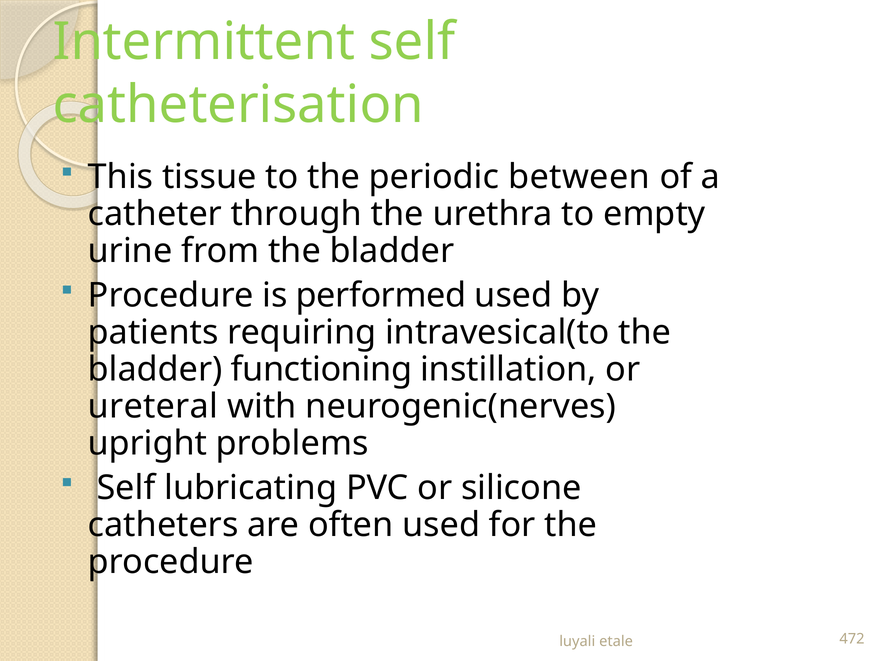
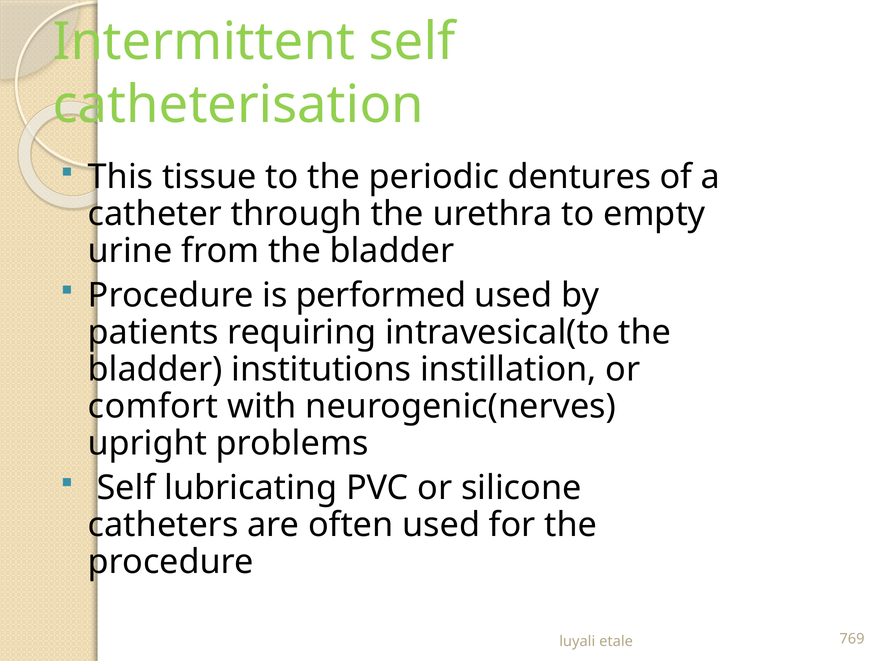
between: between -> dentures
functioning: functioning -> institutions
ureteral: ureteral -> comfort
472: 472 -> 769
